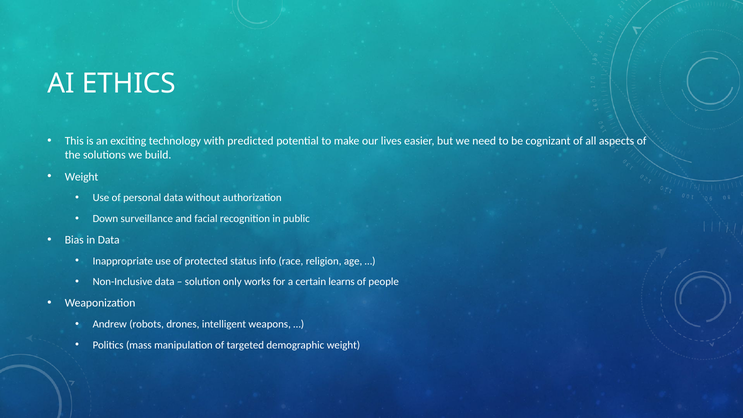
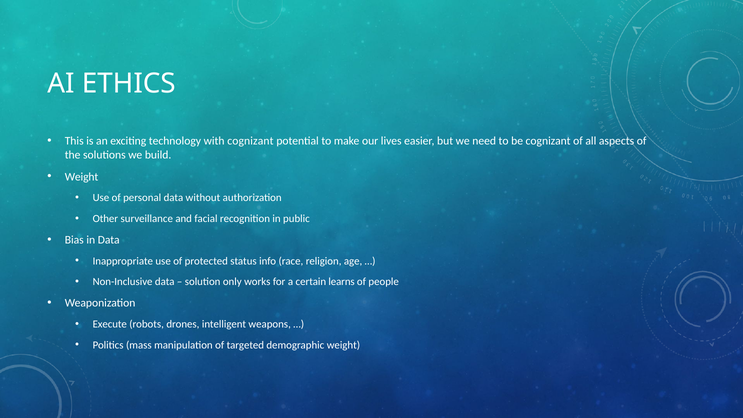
with predicted: predicted -> cognizant
Down: Down -> Other
Andrew: Andrew -> Execute
